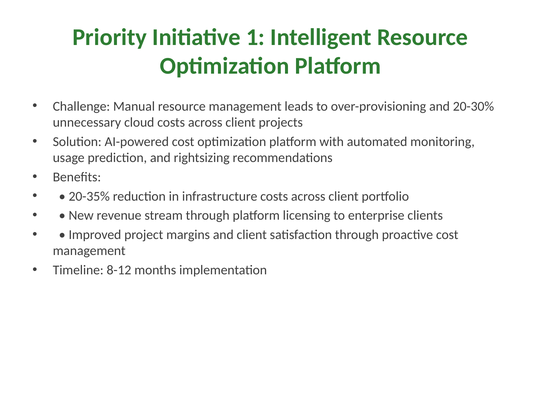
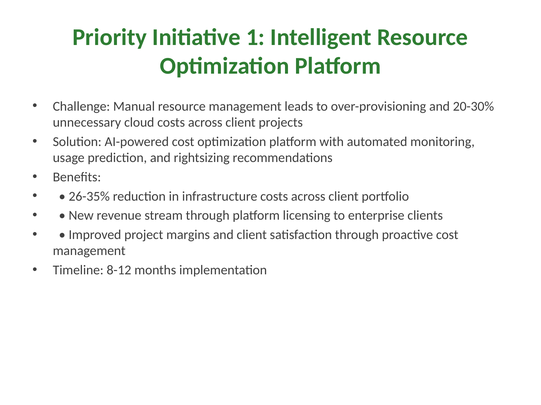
20-35%: 20-35% -> 26-35%
